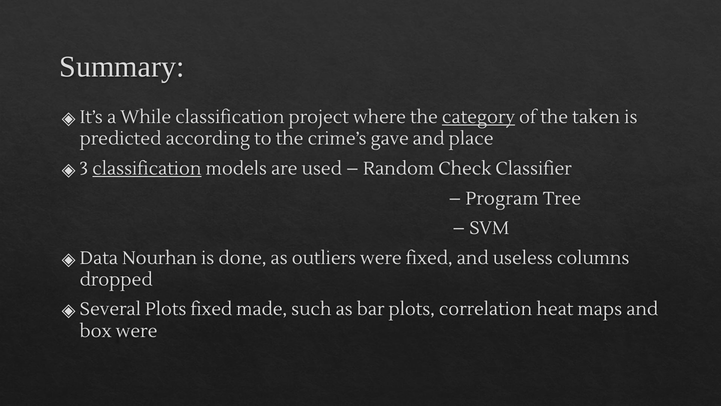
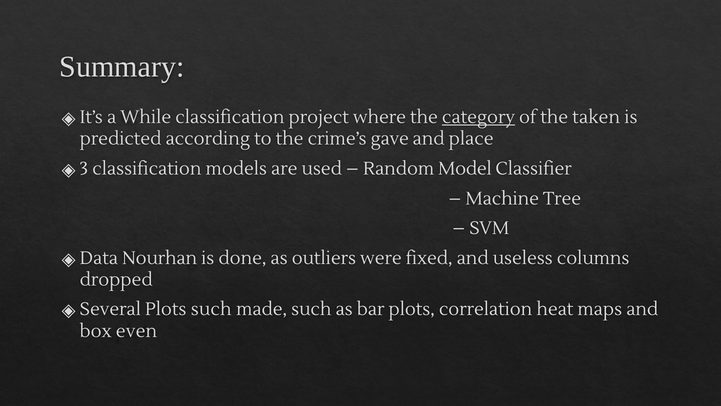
classification at (147, 169) underline: present -> none
Check: Check -> Model
Program: Program -> Machine
Plots fixed: fixed -> such
box were: were -> even
